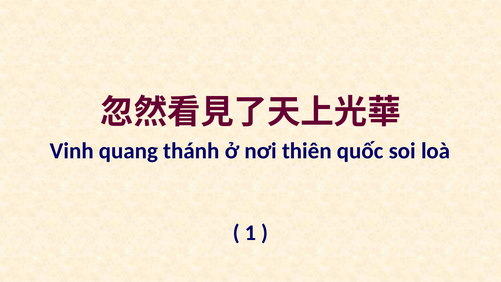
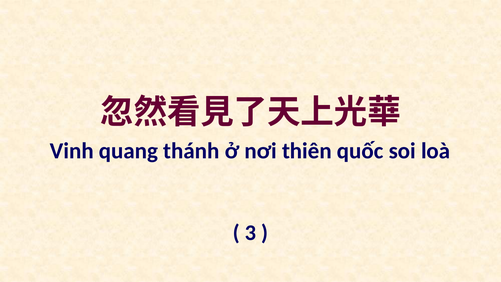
1: 1 -> 3
